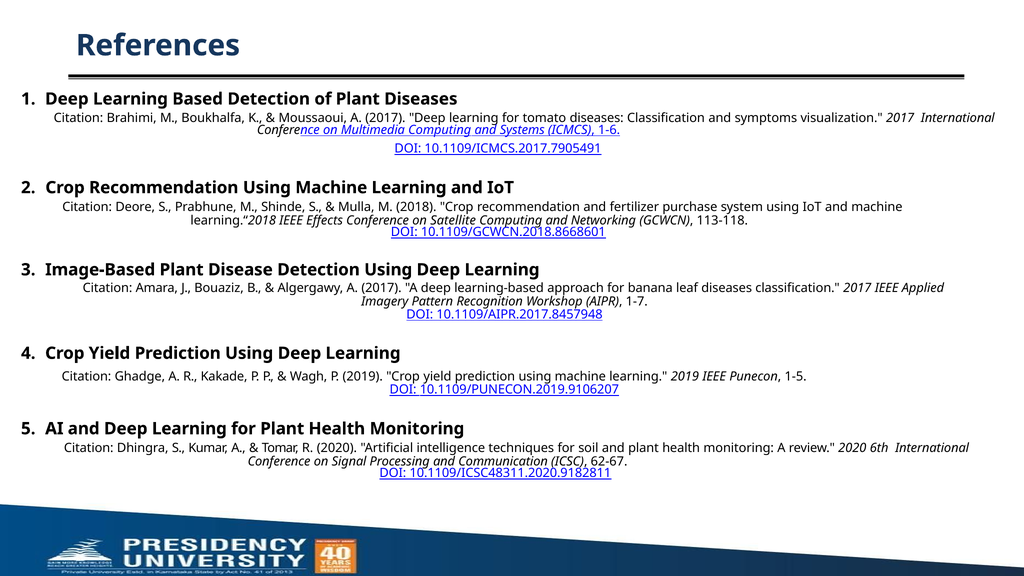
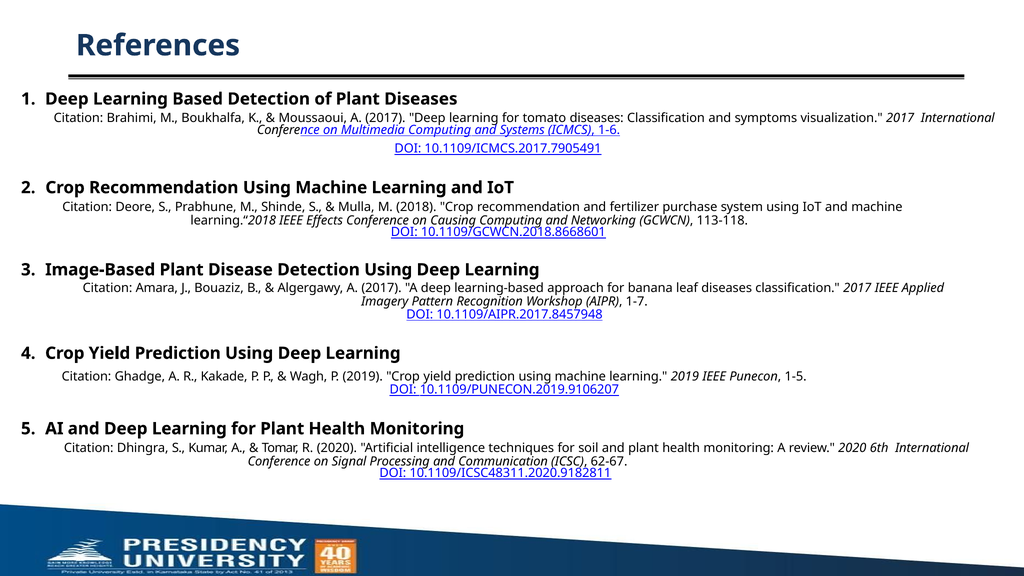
Satellite: Satellite -> Causing
